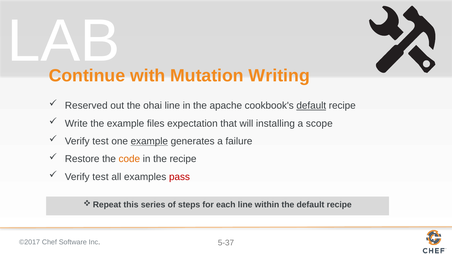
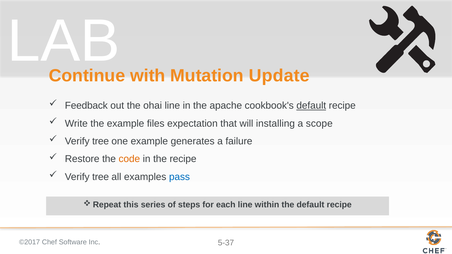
Writing: Writing -> Update
Reserved: Reserved -> Feedback
test at (100, 141): test -> tree
example at (149, 141) underline: present -> none
test at (100, 177): test -> tree
pass colour: red -> blue
